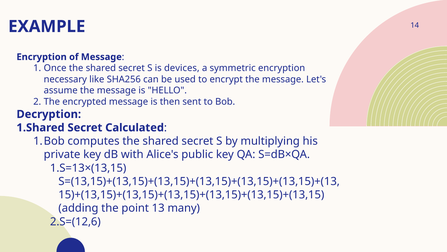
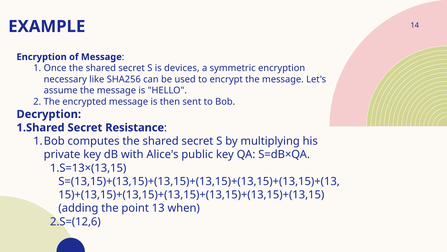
Calculated: Calculated -> Resistance
many: many -> when
